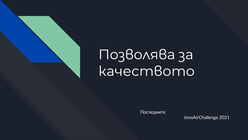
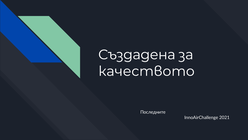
Позволява: Позволява -> Създадена
